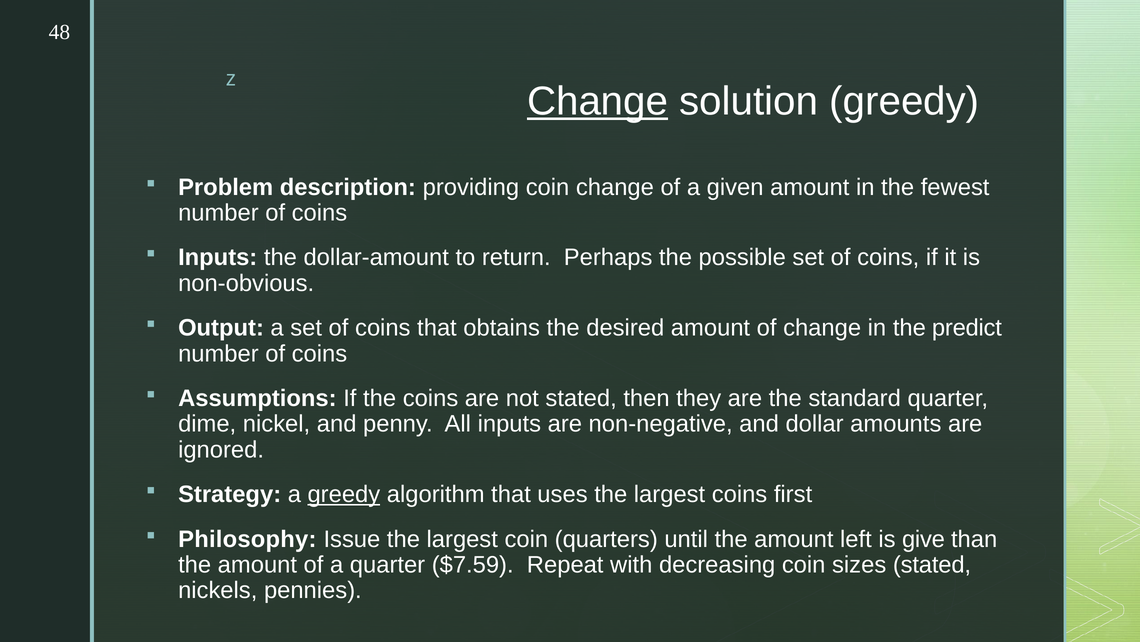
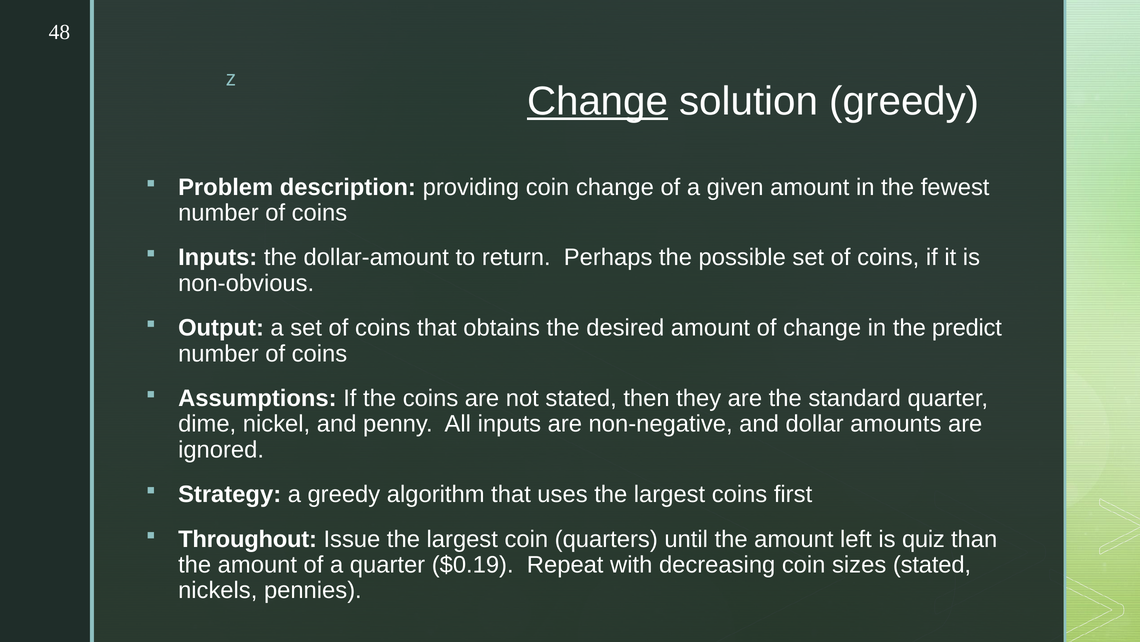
greedy at (344, 494) underline: present -> none
Philosophy: Philosophy -> Throughout
give: give -> quiz
$7.59: $7.59 -> $0.19
